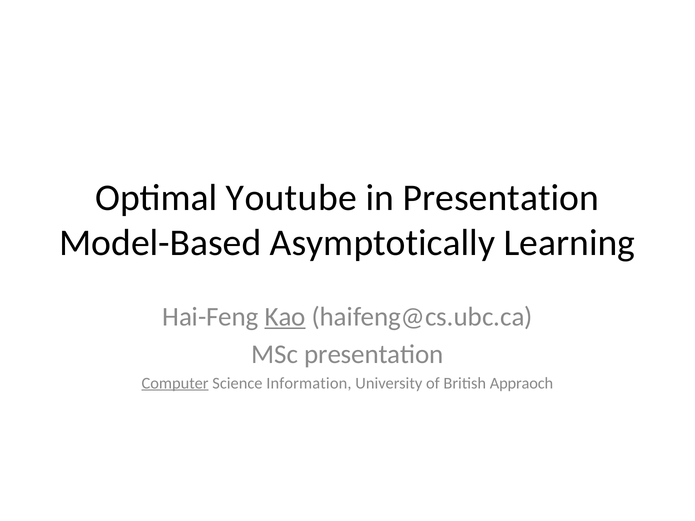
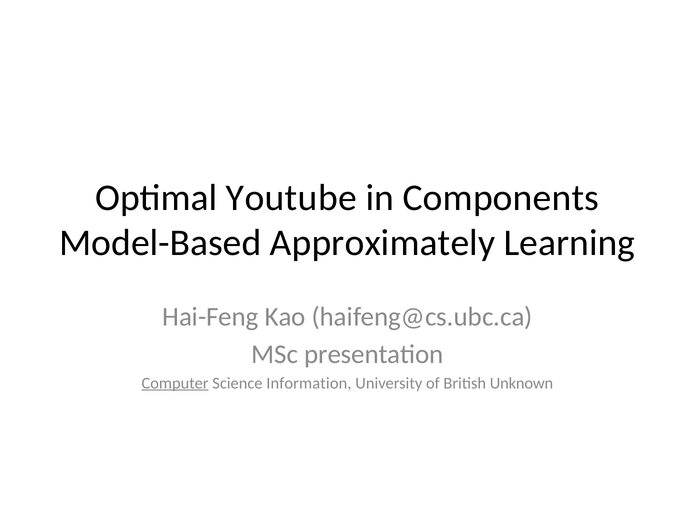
in Presentation: Presentation -> Components
Asymptotically: Asymptotically -> Approximately
Kao underline: present -> none
Appraoch: Appraoch -> Unknown
